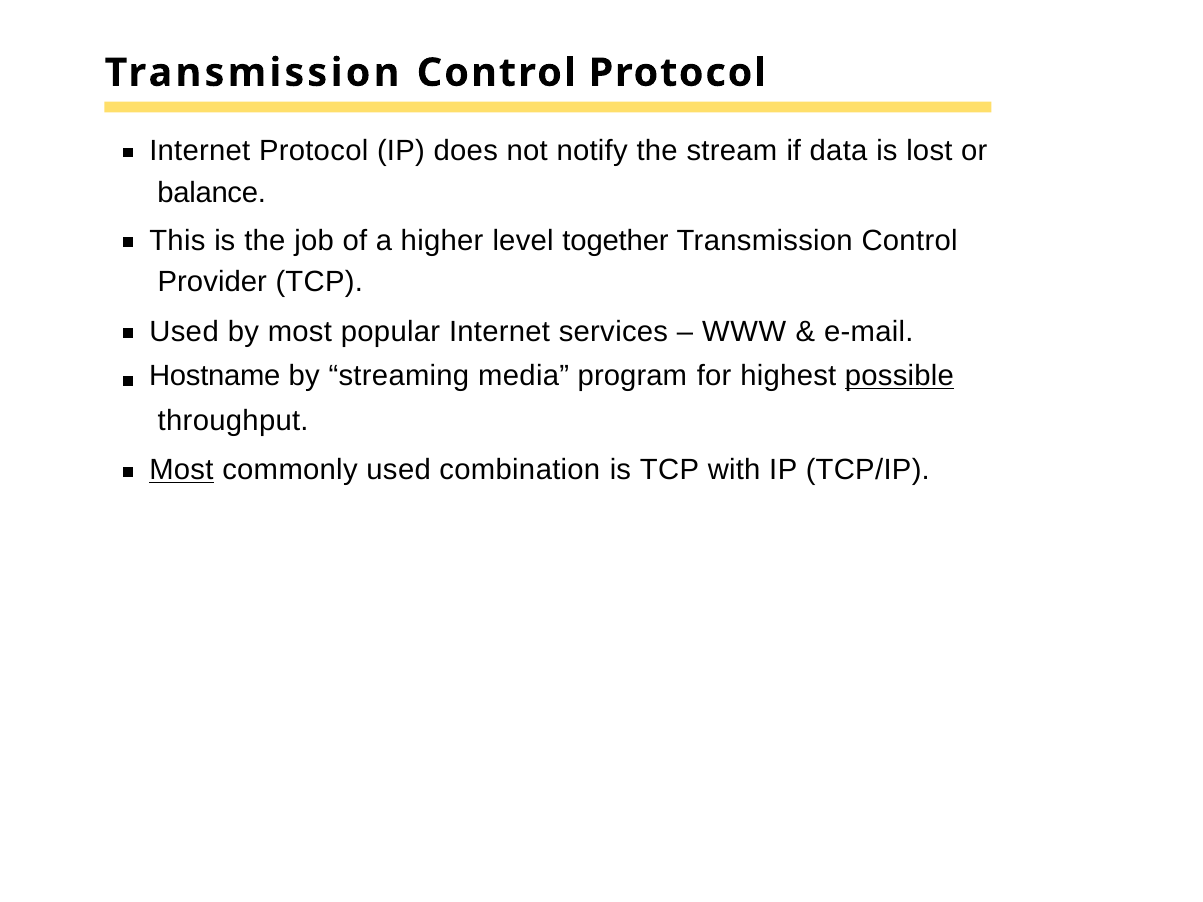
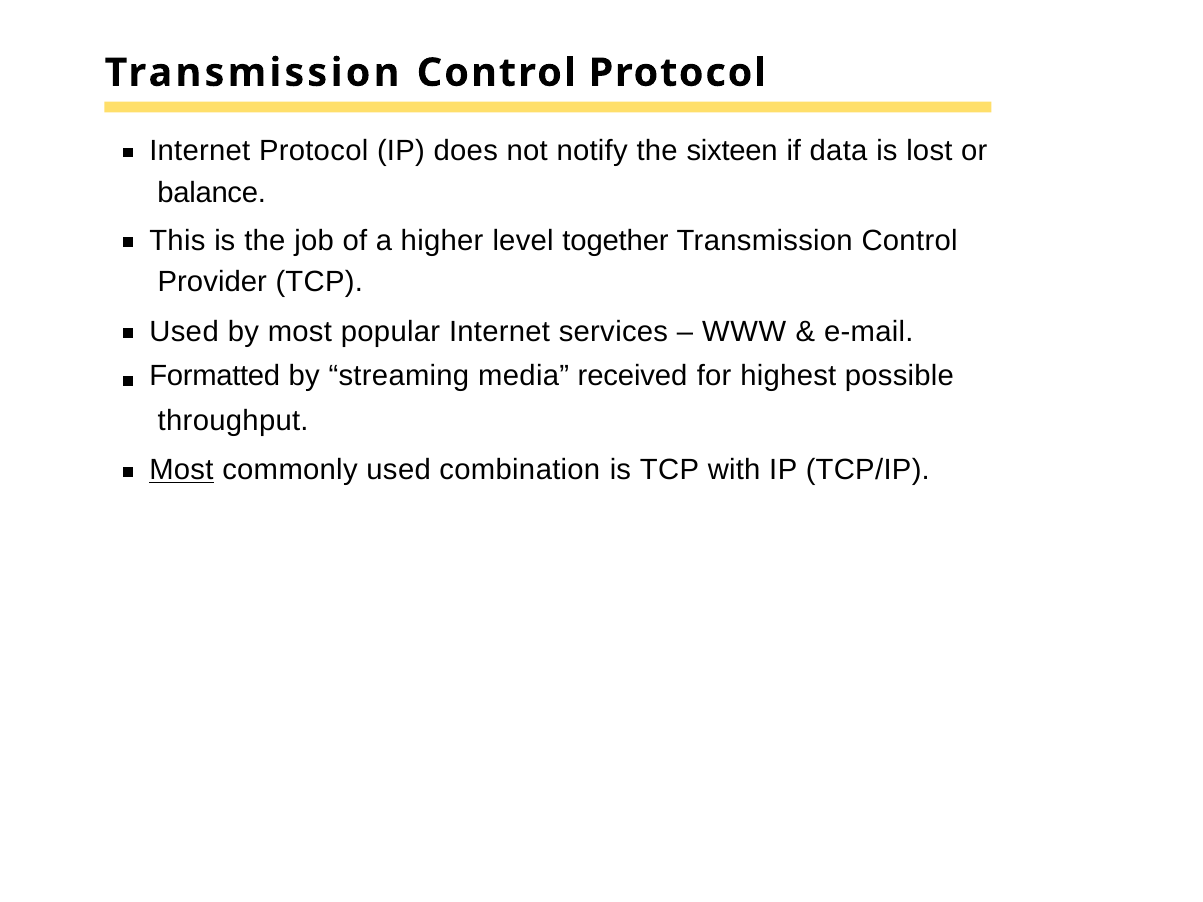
stream: stream -> sixteen
Hostname: Hostname -> Formatted
program: program -> received
possible underline: present -> none
